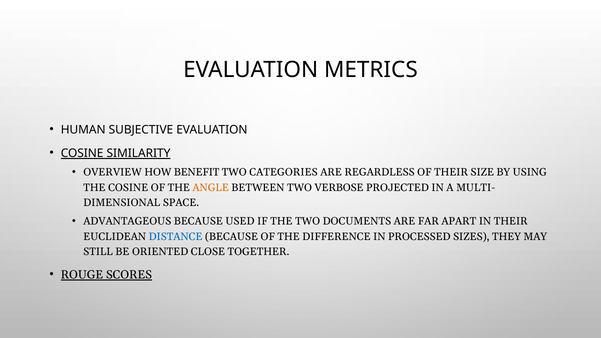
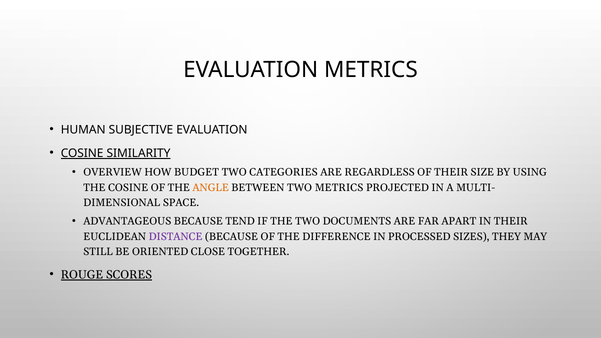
BENEFIT: BENEFIT -> BUDGET
TWO VERBOSE: VERBOSE -> METRICS
USED: USED -> TEND
DISTANCE colour: blue -> purple
